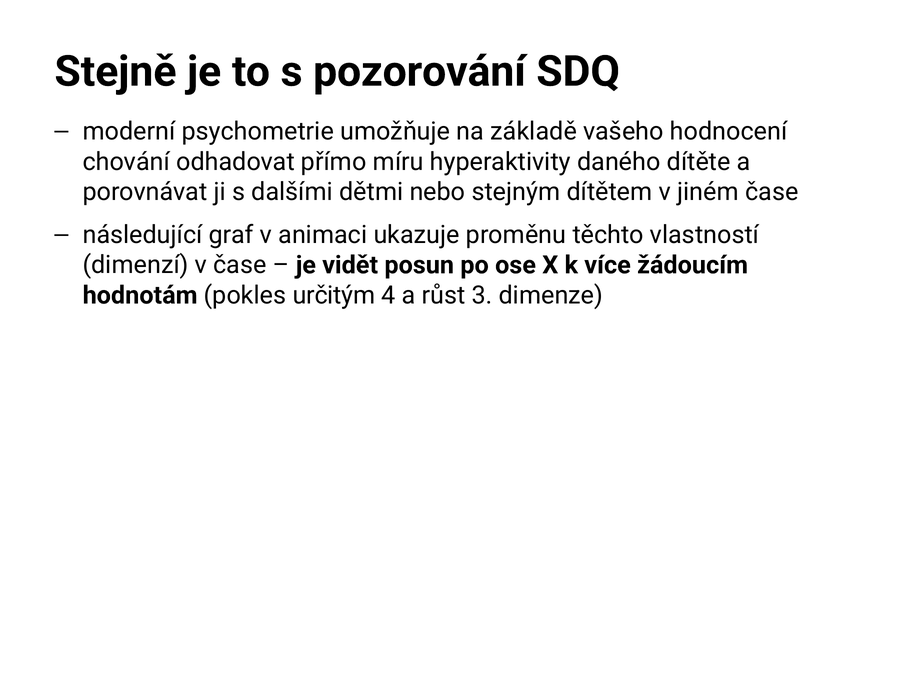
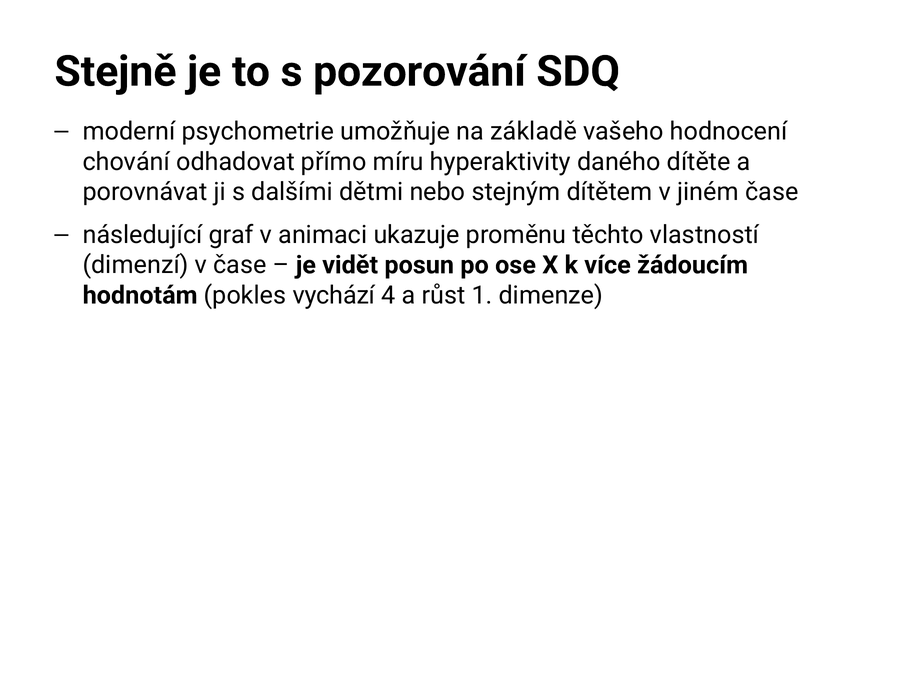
určitým: určitým -> vychází
3: 3 -> 1
